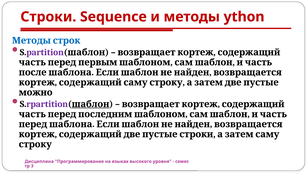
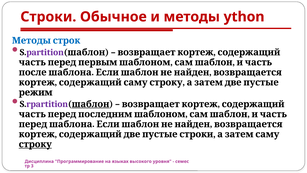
Sequence: Sequence -> Обычное
можно: можно -> режим
строку underline: none -> present
